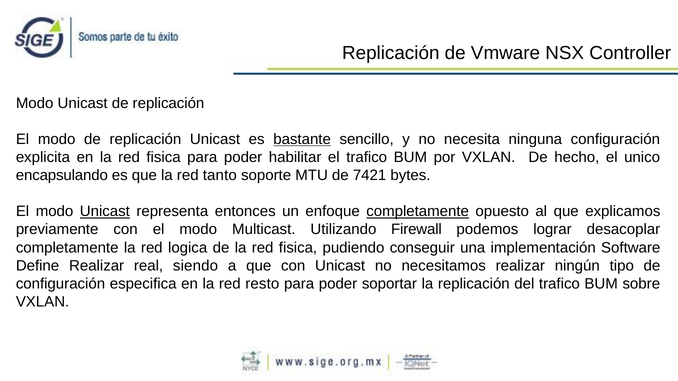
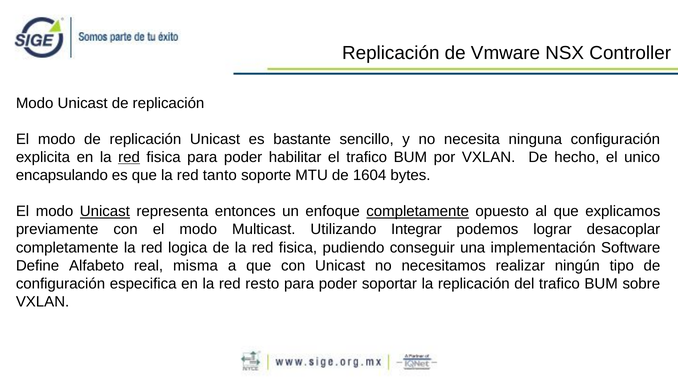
bastante underline: present -> none
red at (129, 157) underline: none -> present
7421: 7421 -> 1604
Firewall: Firewall -> Integrar
Define Realizar: Realizar -> Alfabeto
siendo: siendo -> misma
